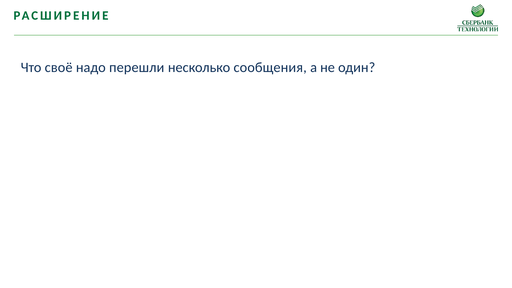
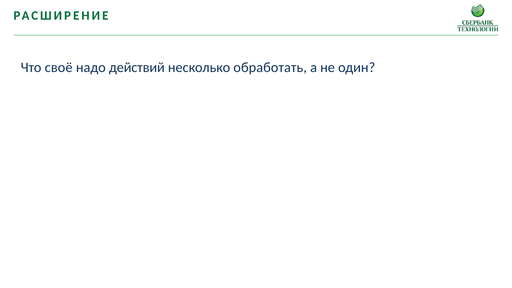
перешли: перешли -> действий
сообщения: сообщения -> обработать
